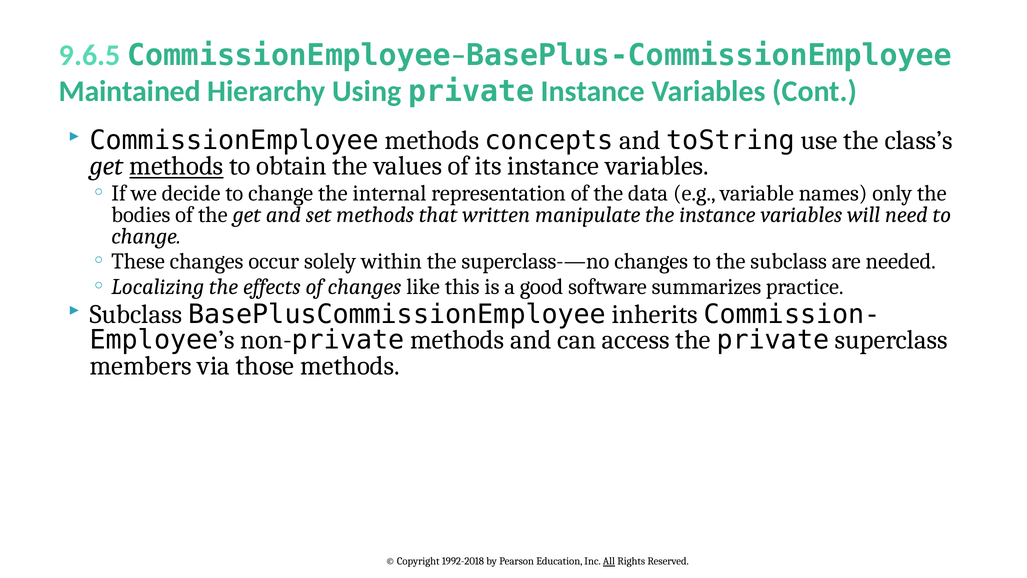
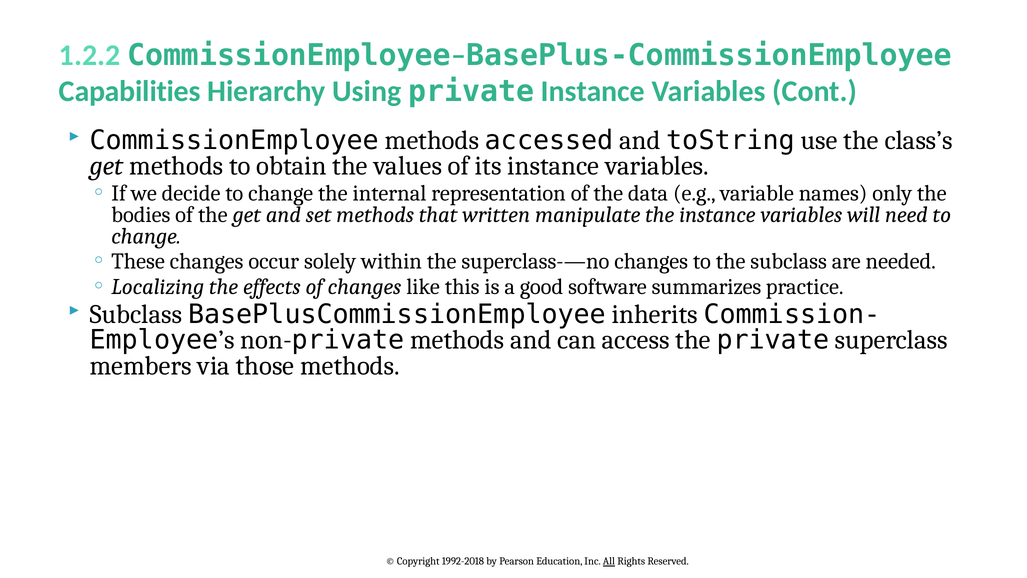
9.6.5: 9.6.5 -> 1.2.2
Maintained: Maintained -> Capabilities
concepts: concepts -> accessed
methods at (176, 166) underline: present -> none
